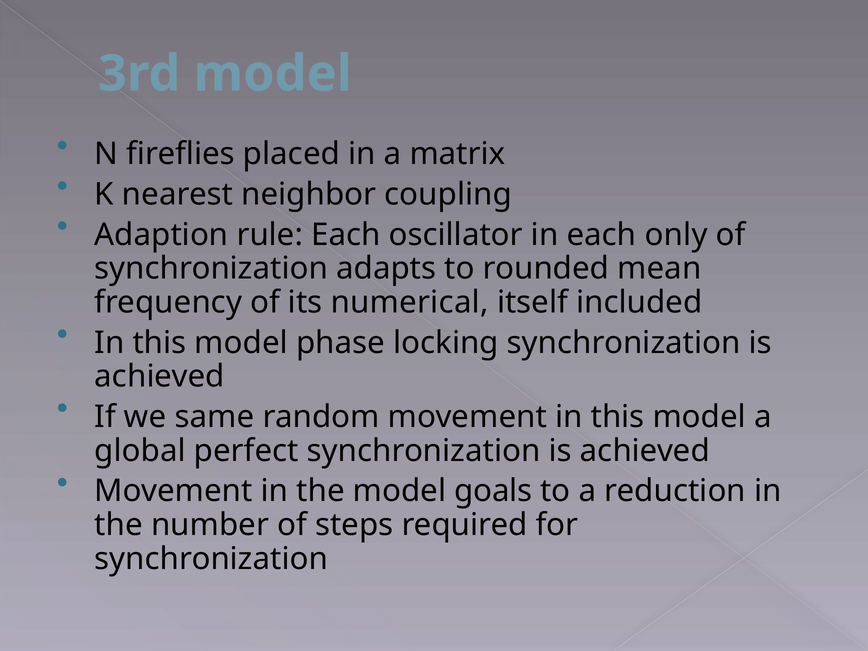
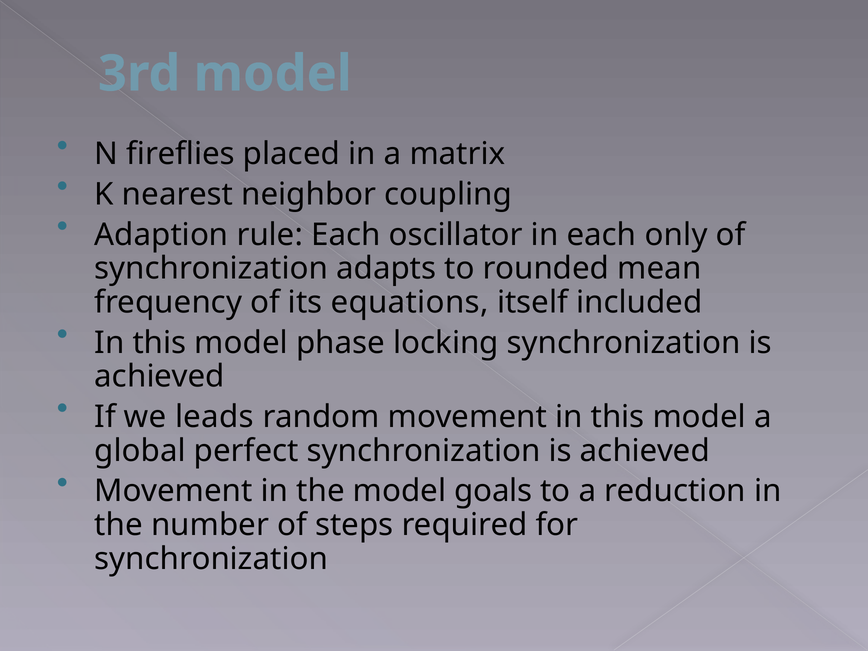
numerical: numerical -> equations
same: same -> leads
